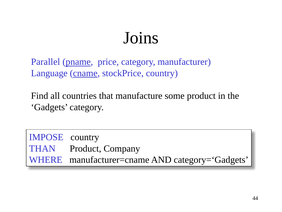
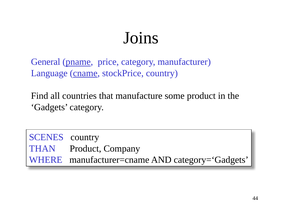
Parallel: Parallel -> General
IMPOSE: IMPOSE -> SCENES
